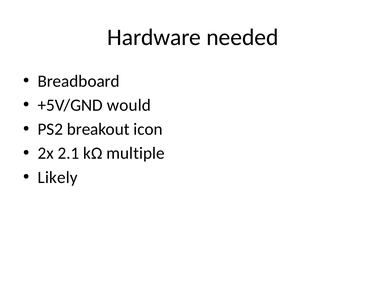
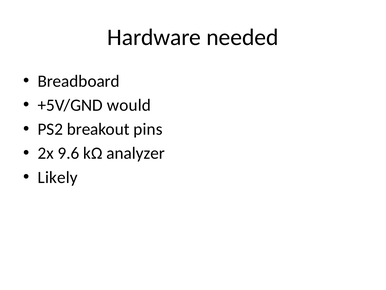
icon: icon -> pins
2.1: 2.1 -> 9.6
multiple: multiple -> analyzer
